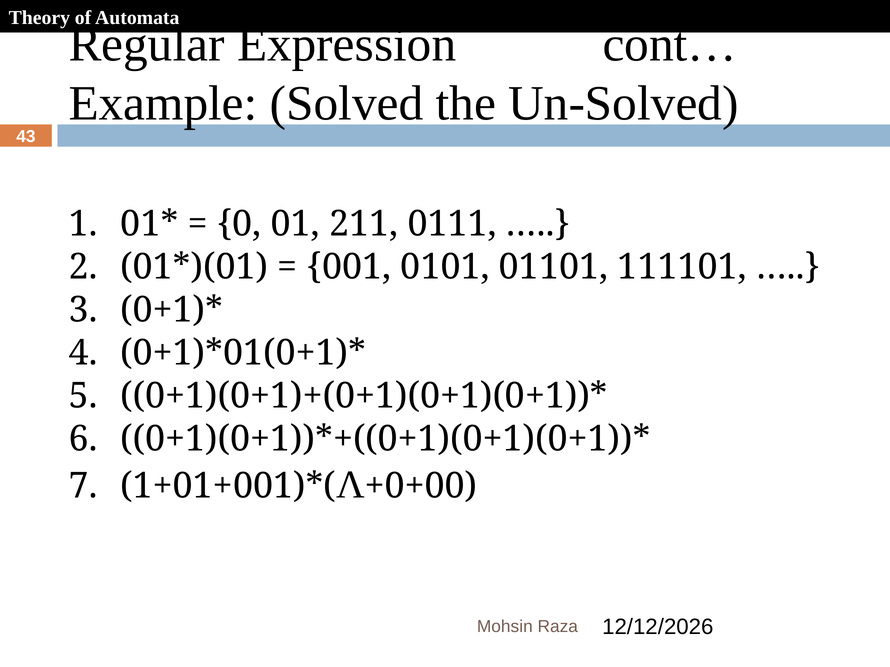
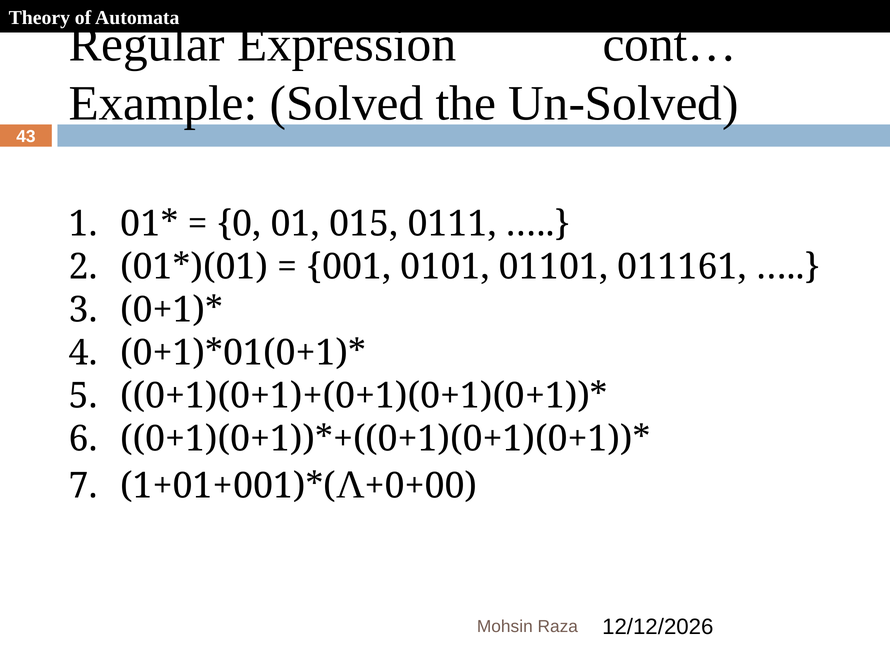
211: 211 -> 015
111101: 111101 -> 011161
